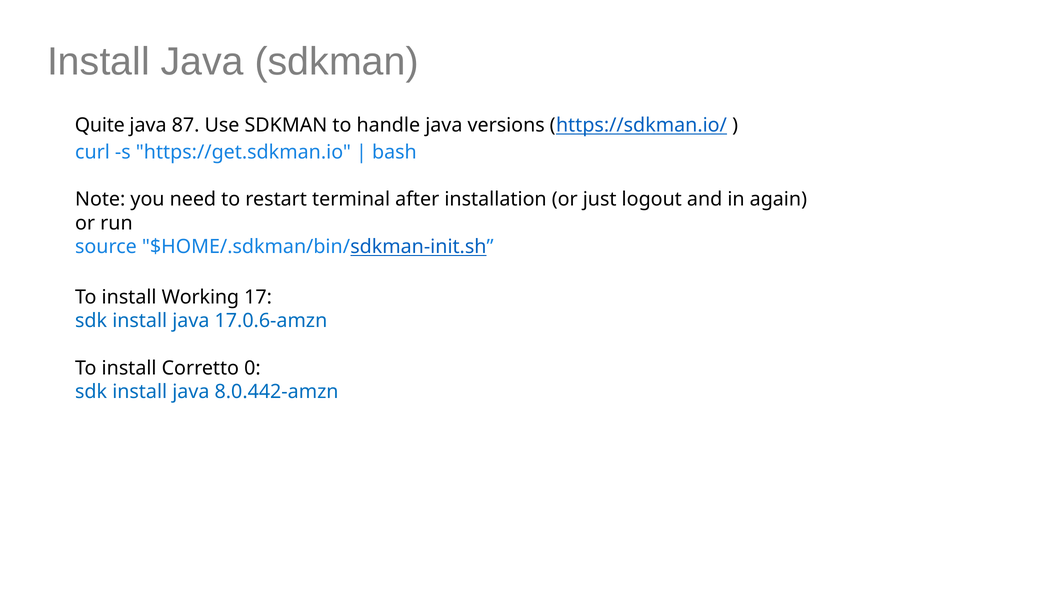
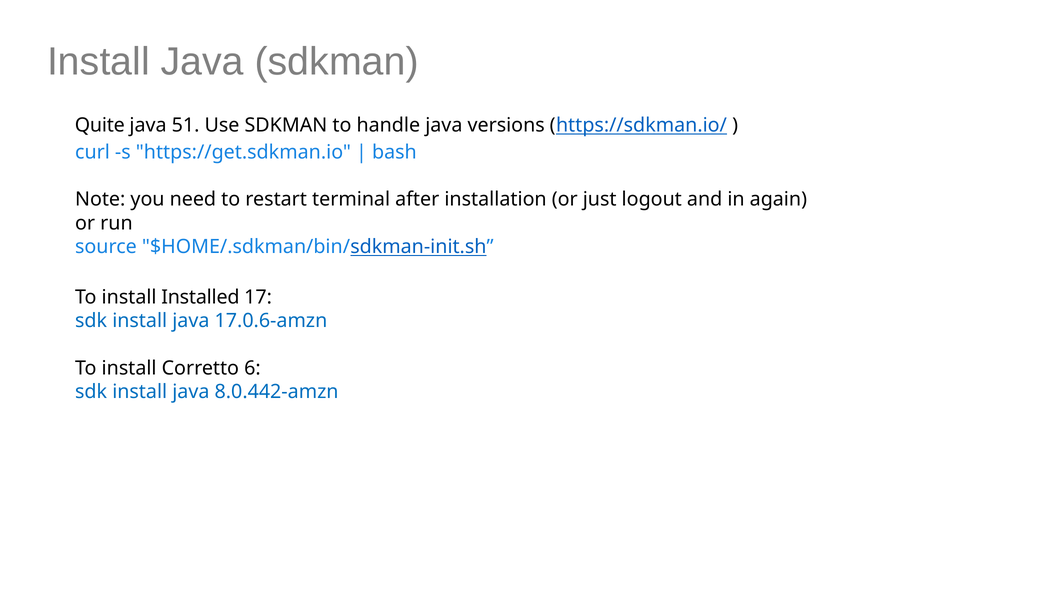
87: 87 -> 51
Working: Working -> Installed
0: 0 -> 6
